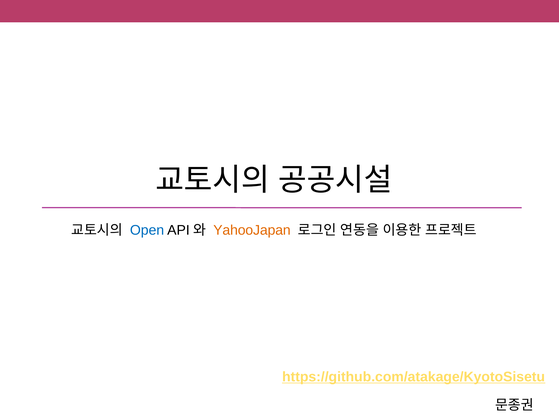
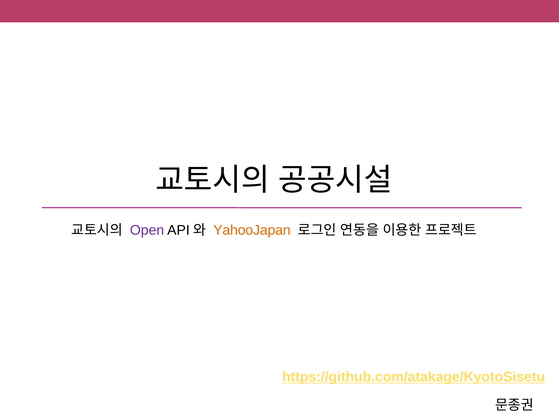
Open colour: blue -> purple
